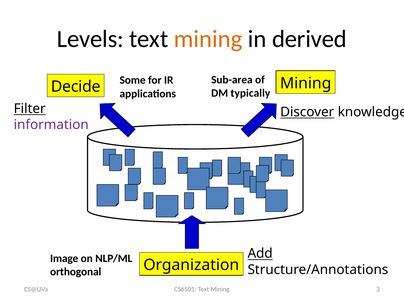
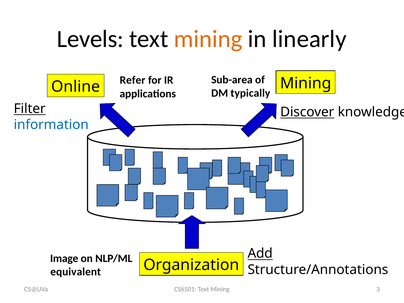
derived: derived -> linearly
Some: Some -> Refer
Decide: Decide -> Online
information colour: purple -> blue
orthogonal: orthogonal -> equivalent
